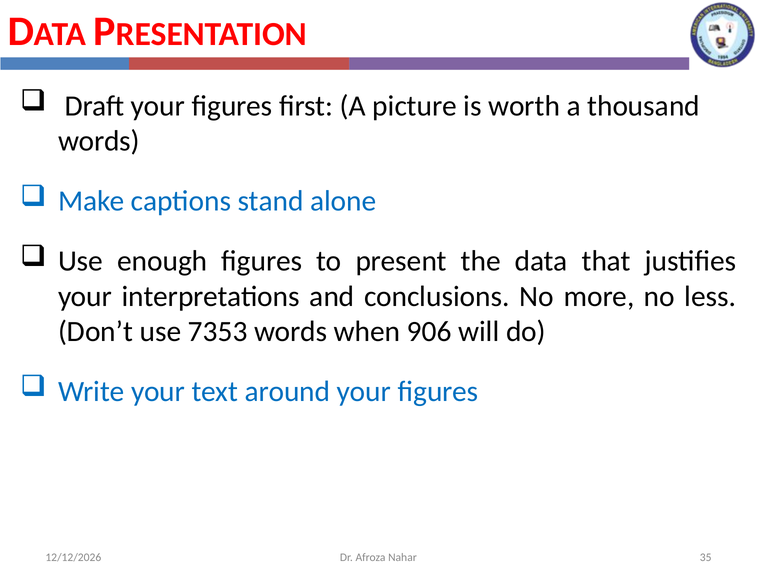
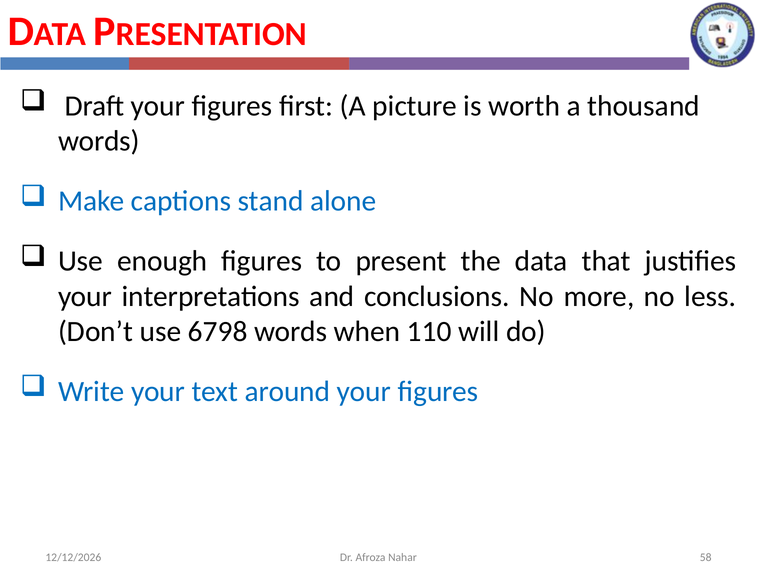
7353: 7353 -> 6798
906: 906 -> 110
35: 35 -> 58
